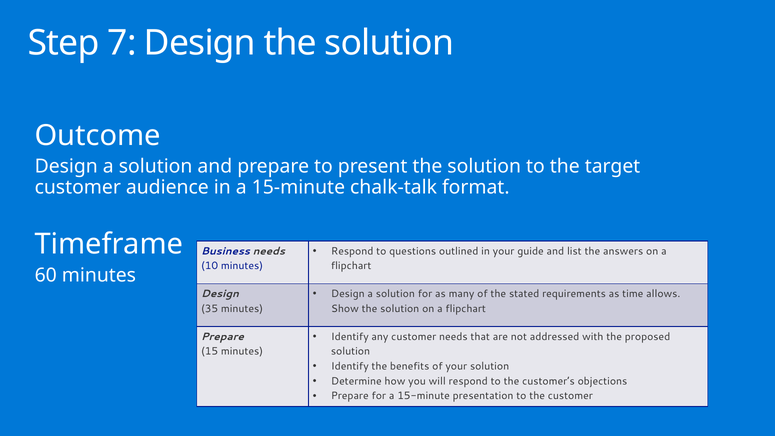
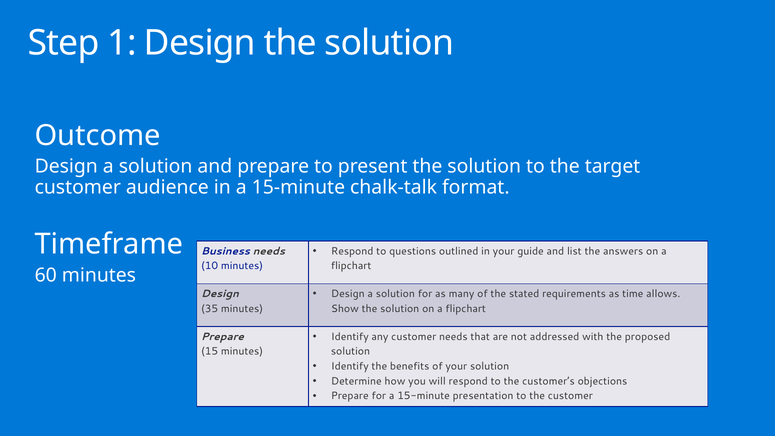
7: 7 -> 1
